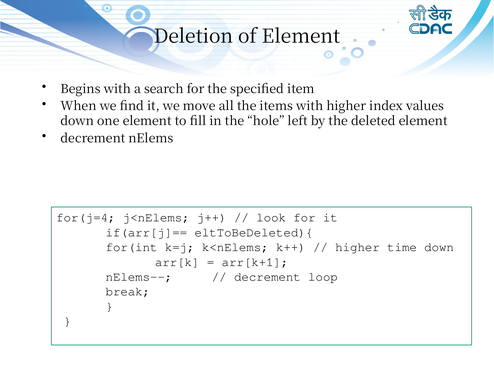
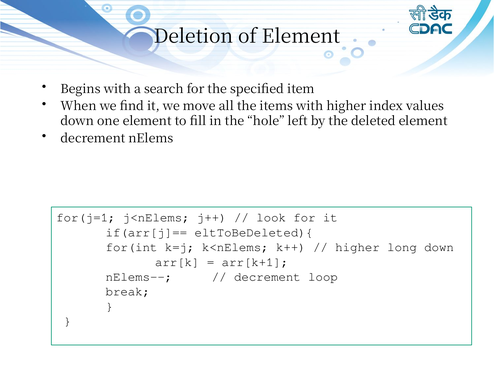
for(j=4: for(j=4 -> for(j=1
time: time -> long
